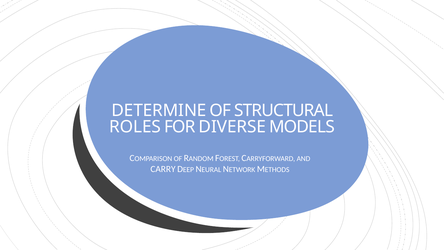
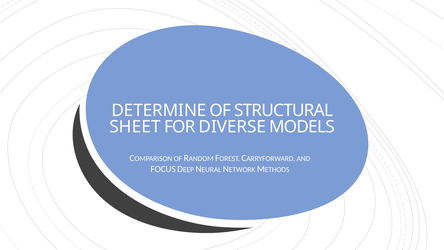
ROLES: ROLES -> SHEET
CARRY: CARRY -> FOCUS
